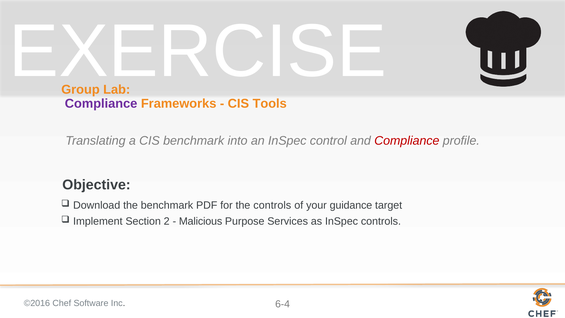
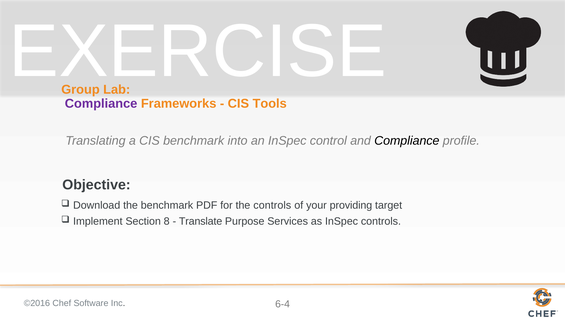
Compliance at (407, 141) colour: red -> black
guidance: guidance -> providing
2: 2 -> 8
Malicious: Malicious -> Translate
